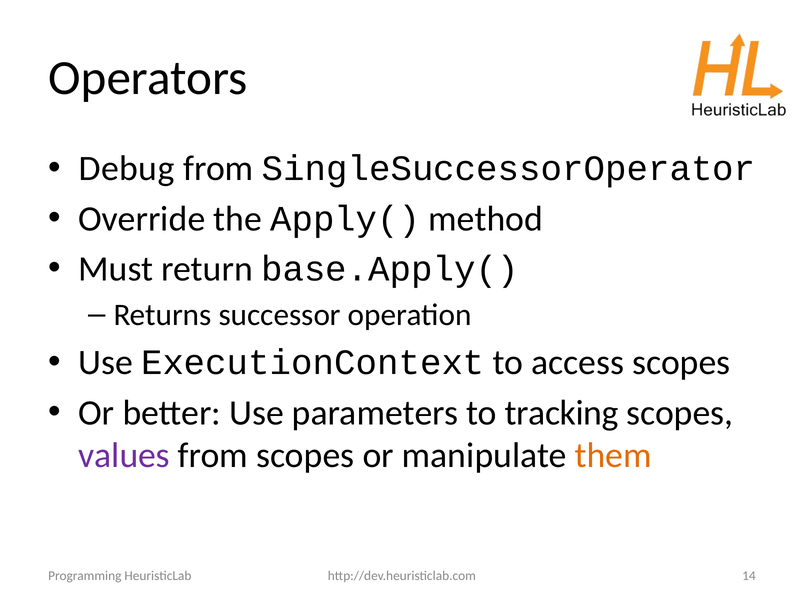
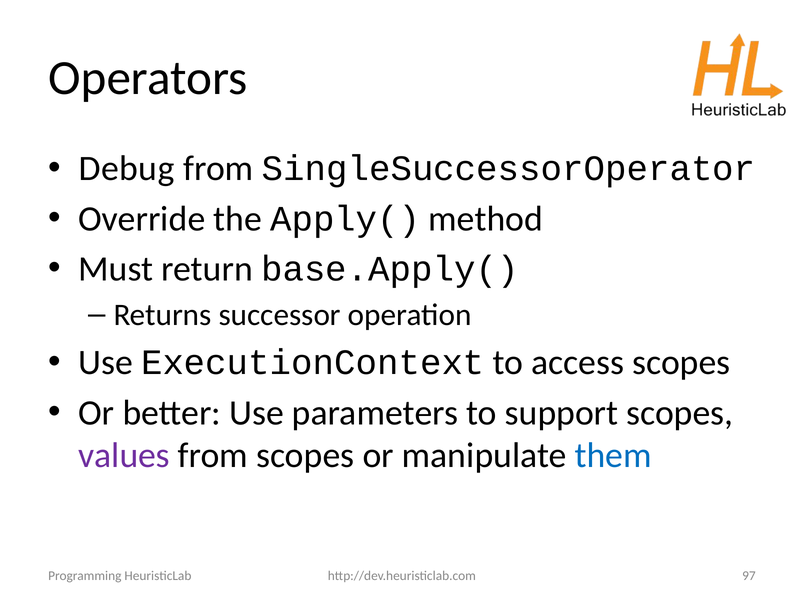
tracking: tracking -> support
them colour: orange -> blue
14: 14 -> 97
